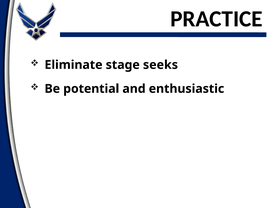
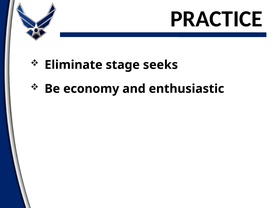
potential: potential -> economy
